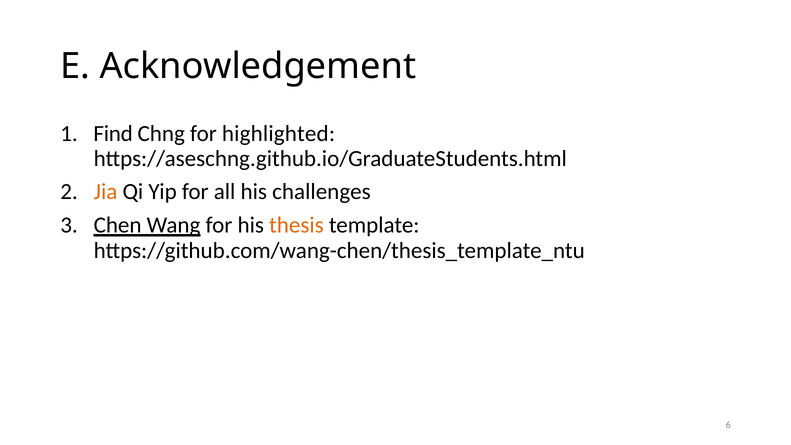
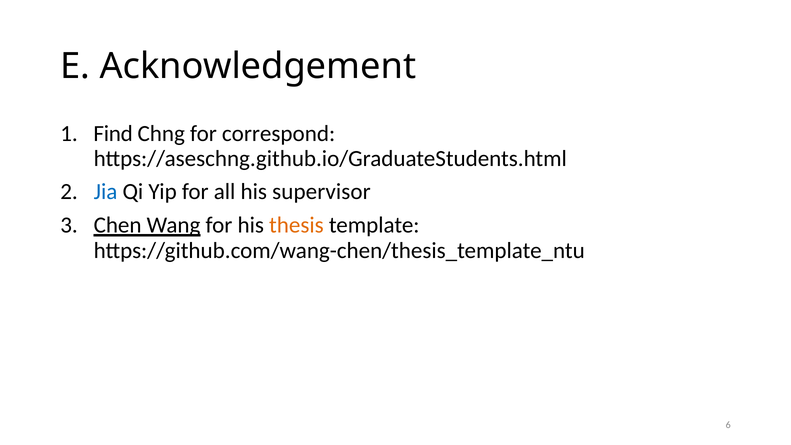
highlighted: highlighted -> correspond
Jia colour: orange -> blue
challenges: challenges -> supervisor
